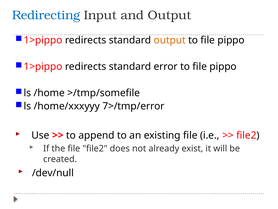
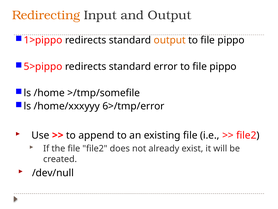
Redirecting colour: blue -> orange
1>pippo at (43, 66): 1>pippo -> 5>pippo
7>/tmp/error: 7>/tmp/error -> 6>/tmp/error
